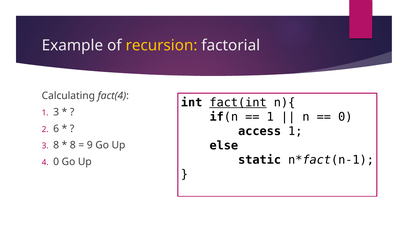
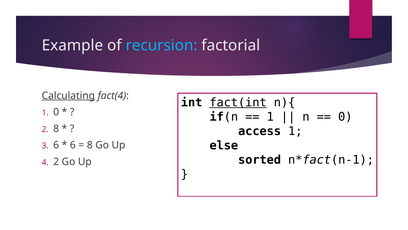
recursion colour: yellow -> light blue
Calculating underline: none -> present
1 3: 3 -> 0
2 6: 6 -> 8
3 8: 8 -> 6
8 at (73, 145): 8 -> 6
9 at (90, 145): 9 -> 8
static: static -> sorted
4 0: 0 -> 2
